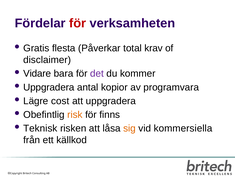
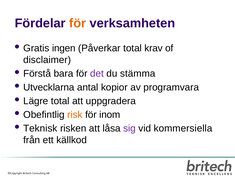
för at (78, 23) colour: red -> orange
flesta: flesta -> ingen
Vidare: Vidare -> Förstå
kommer: kommer -> stämma
Uppgradera at (49, 87): Uppgradera -> Utvecklarna
Lägre cost: cost -> total
finns: finns -> inom
sig colour: orange -> purple
